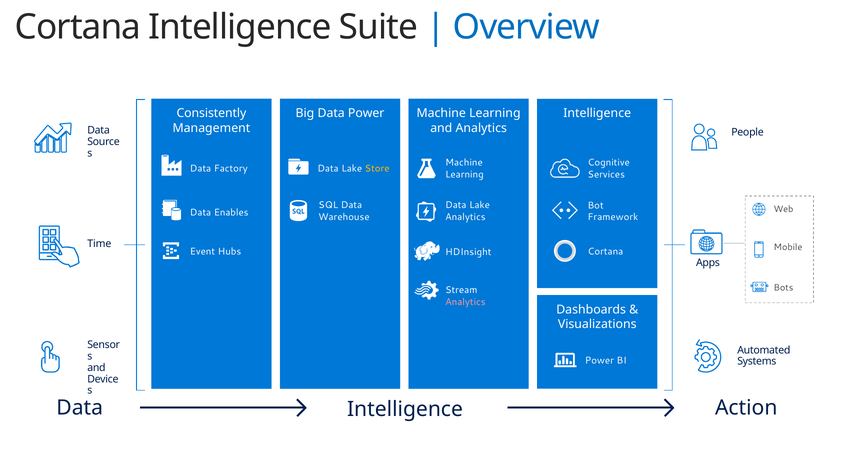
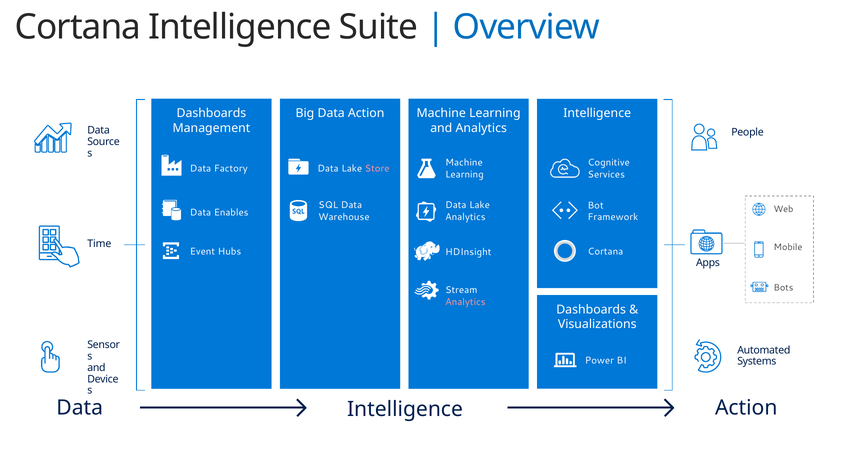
Consistently at (211, 113): Consistently -> Dashboards
Data Power: Power -> Action
Store colour: yellow -> pink
